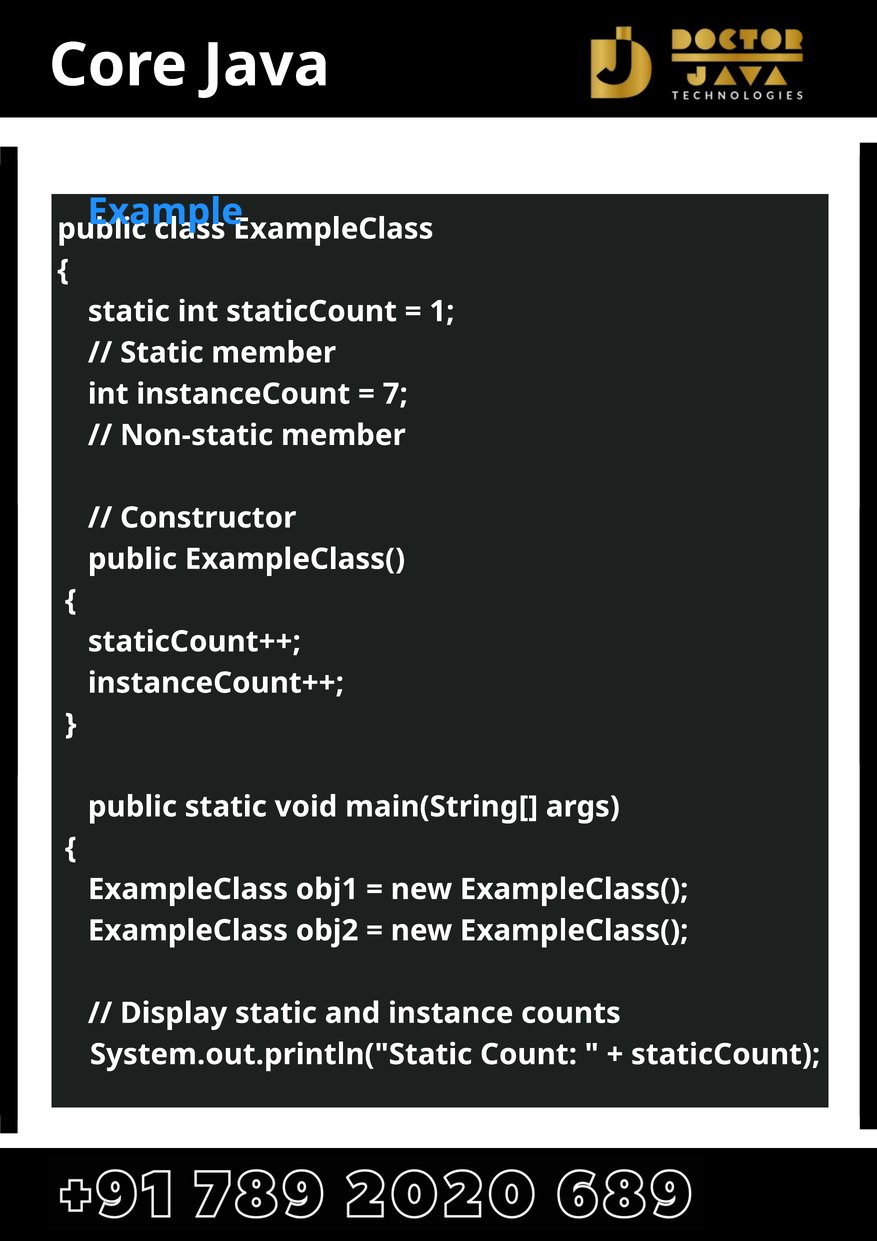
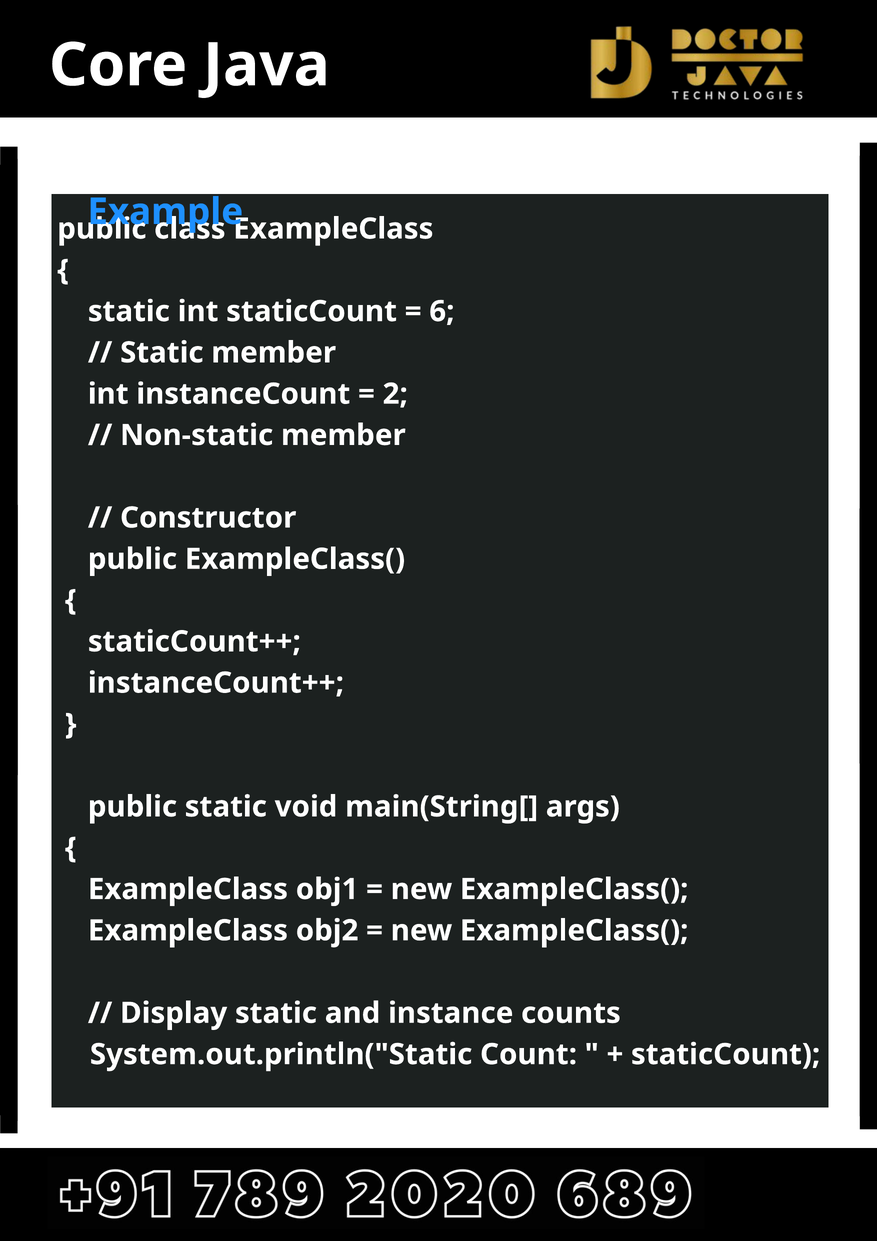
1: 1 -> 6
7: 7 -> 2
